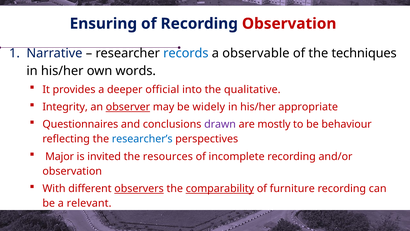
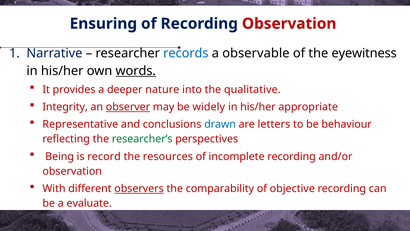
techniques: techniques -> eyewitness
words underline: none -> present
official: official -> nature
Questionnaires: Questionnaires -> Representative
drawn colour: purple -> blue
mostly: mostly -> letters
researcher’s colour: blue -> green
Major: Major -> Being
invited: invited -> record
comparability underline: present -> none
furniture: furniture -> objective
relevant: relevant -> evaluate
